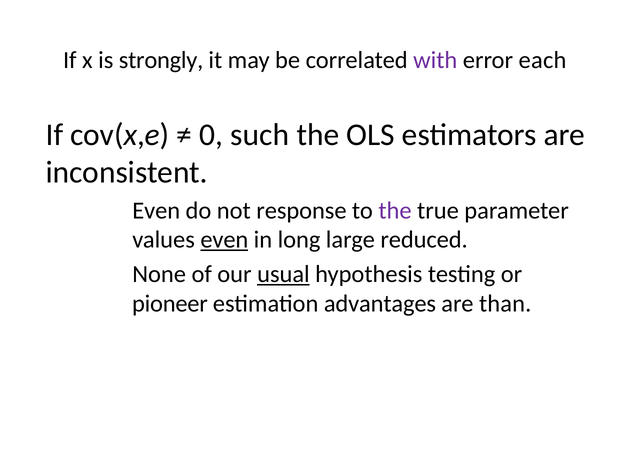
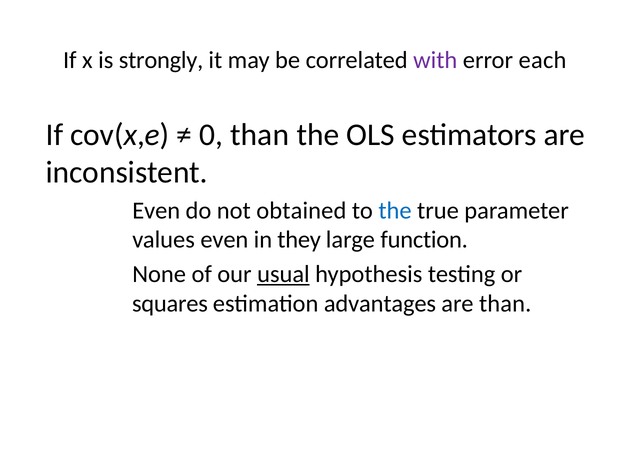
0 such: such -> than
response: response -> obtained
the at (395, 210) colour: purple -> blue
even at (224, 240) underline: present -> none
long: long -> they
reduced: reduced -> function
pioneer: pioneer -> squares
